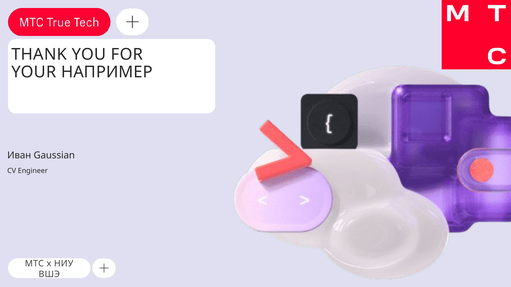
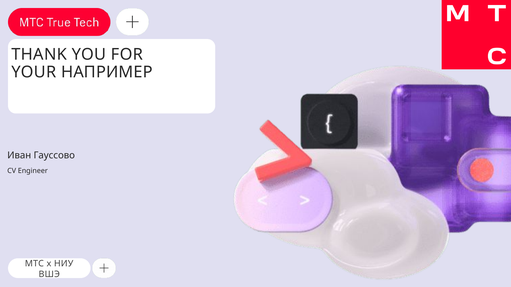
Gaussian: Gaussian -> Гауссово
